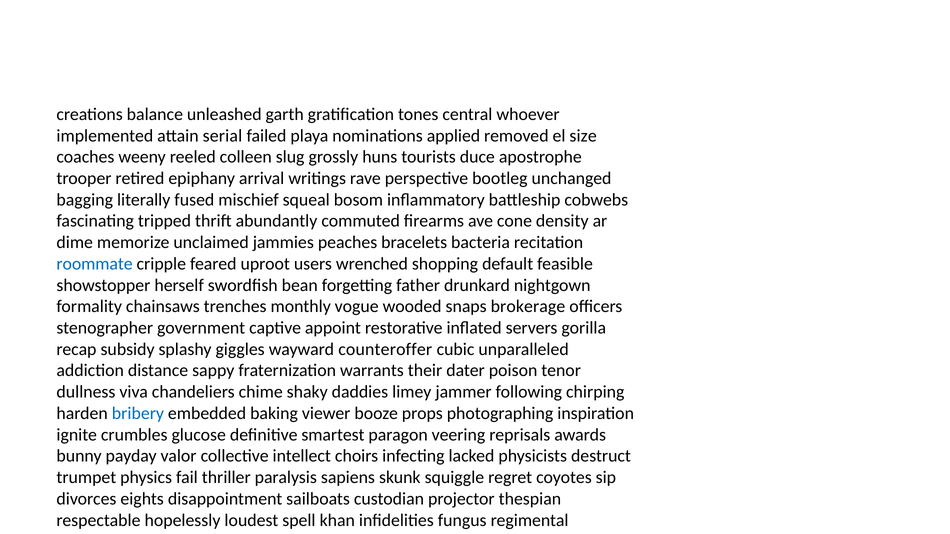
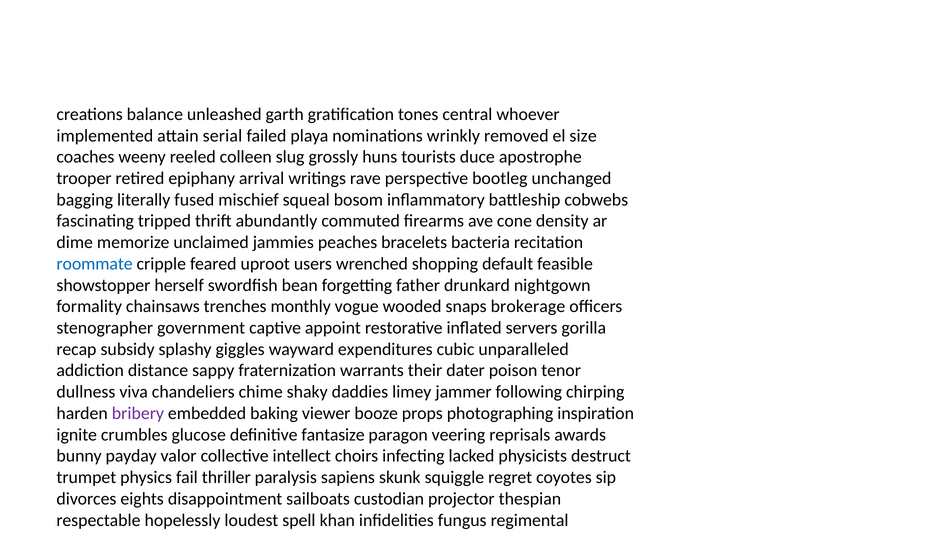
applied: applied -> wrinkly
counteroffer: counteroffer -> expenditures
bribery colour: blue -> purple
smartest: smartest -> fantasize
